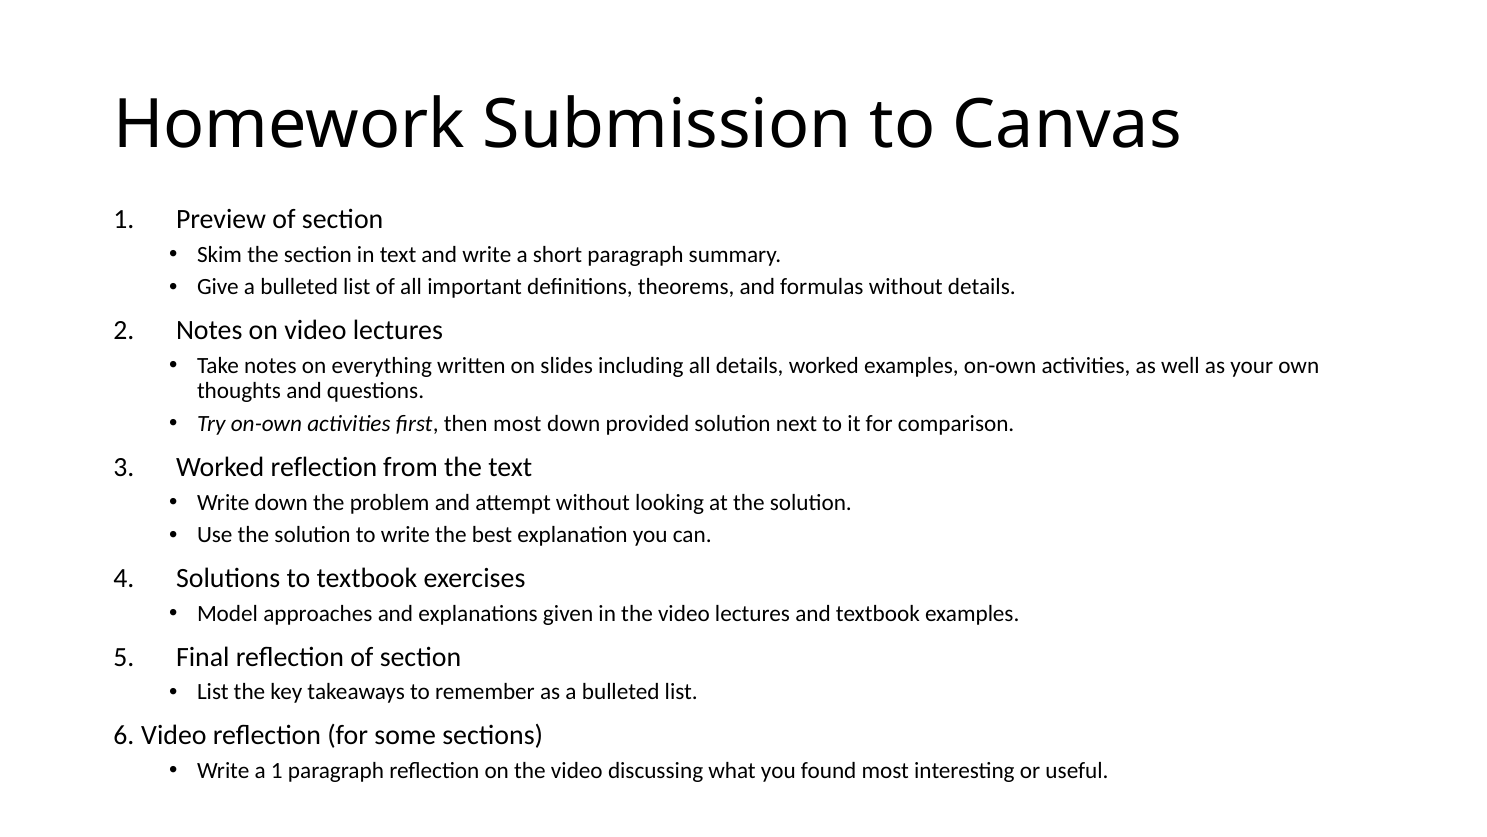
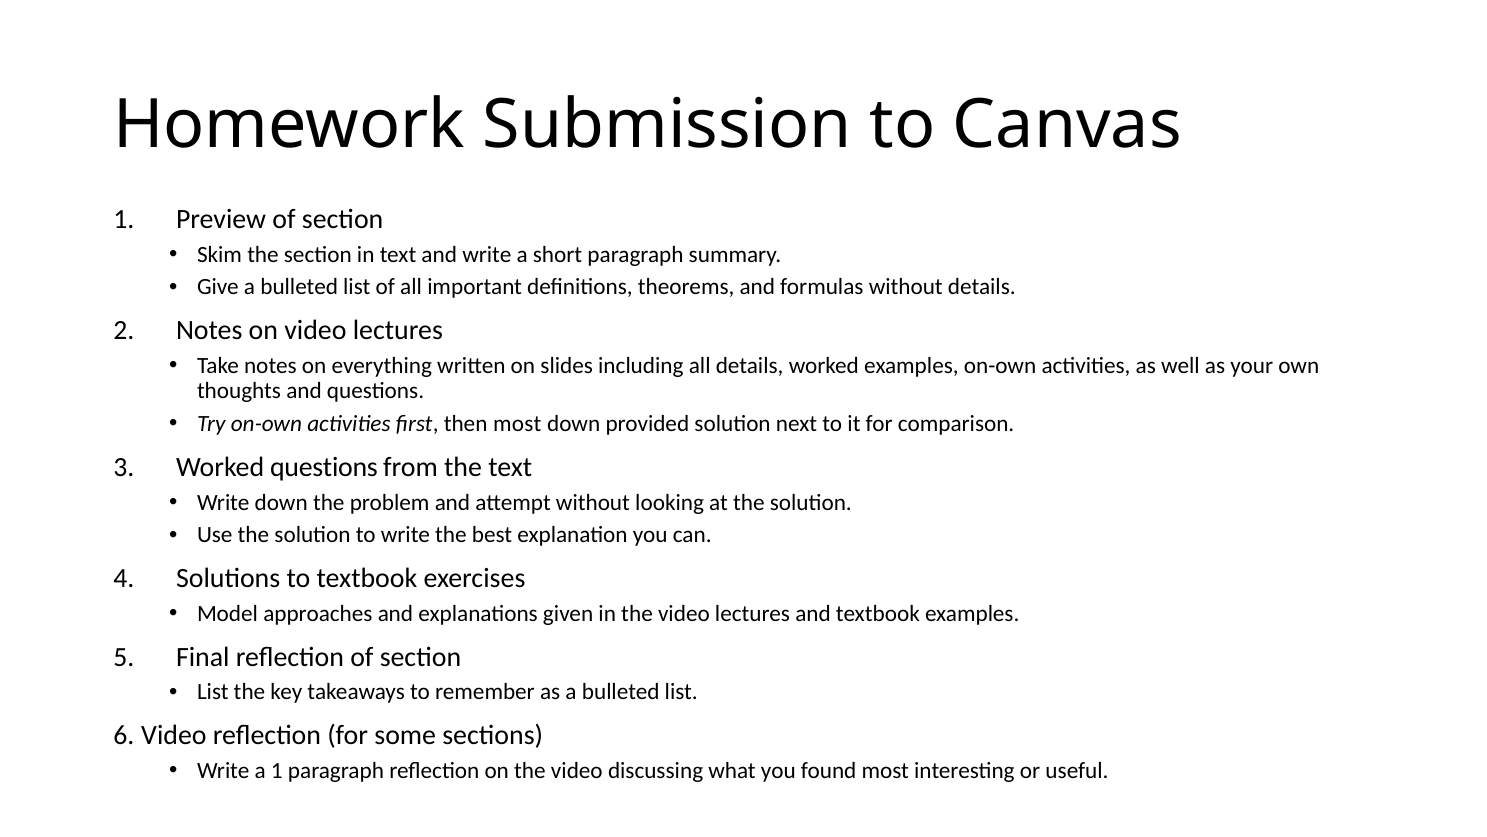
Worked reflection: reflection -> questions
